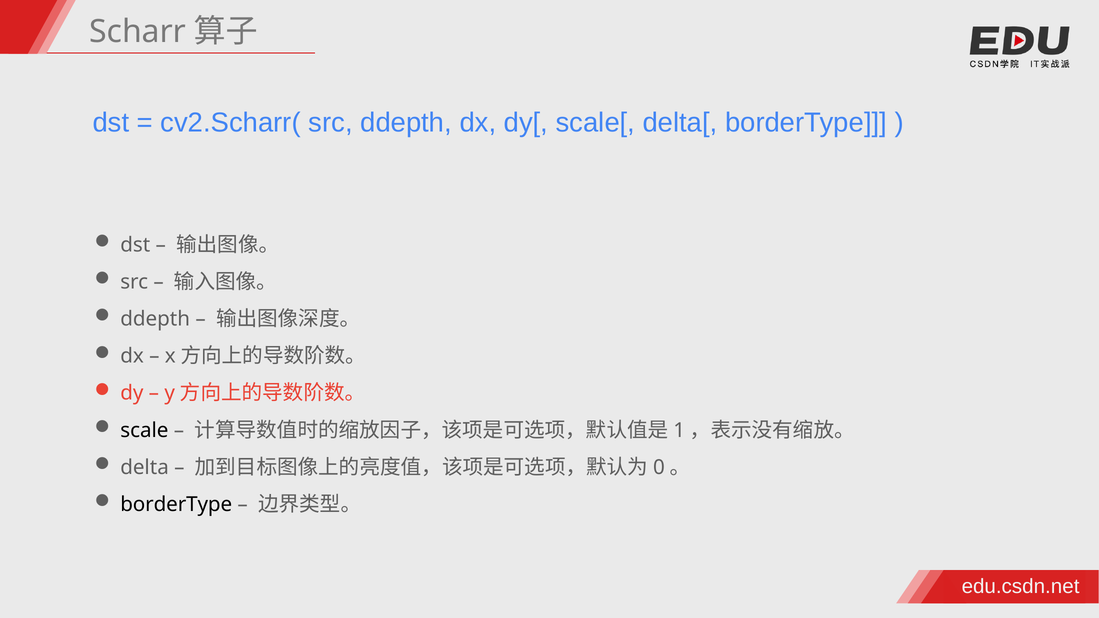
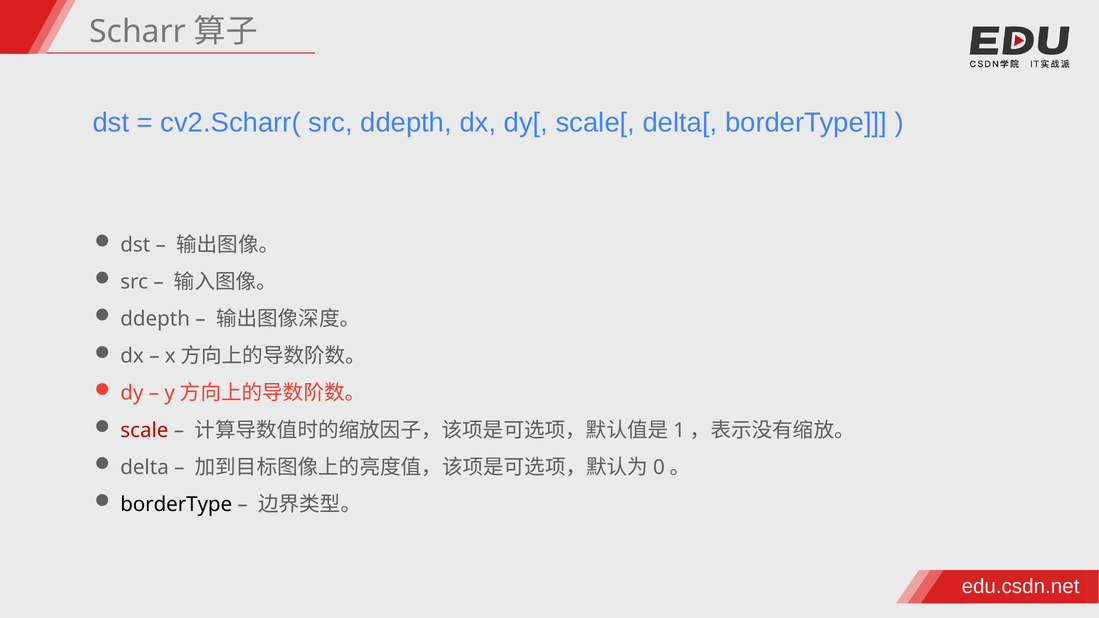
scale colour: black -> red
